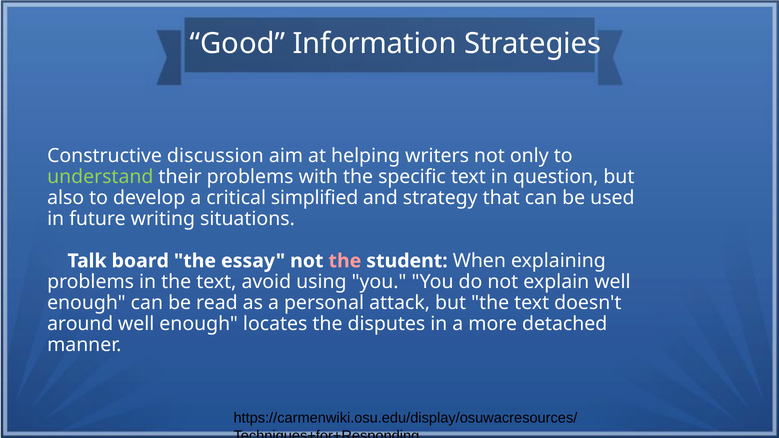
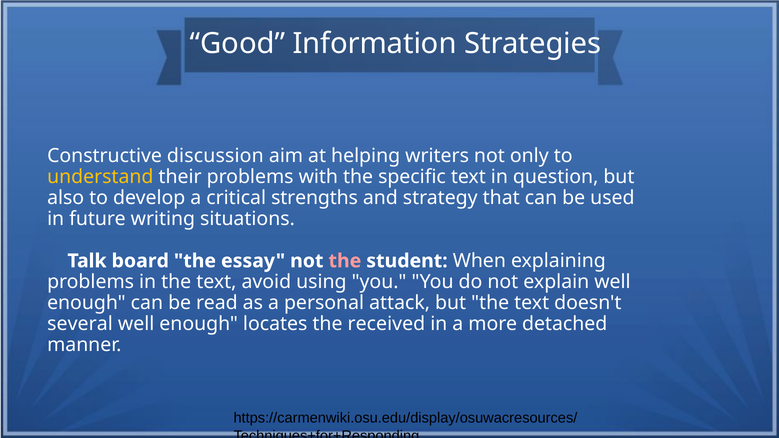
understand colour: light green -> yellow
simplified: simplified -> strengths
around: around -> several
disputes: disputes -> received
